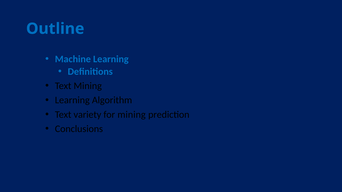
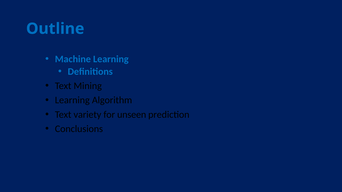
for mining: mining -> unseen
